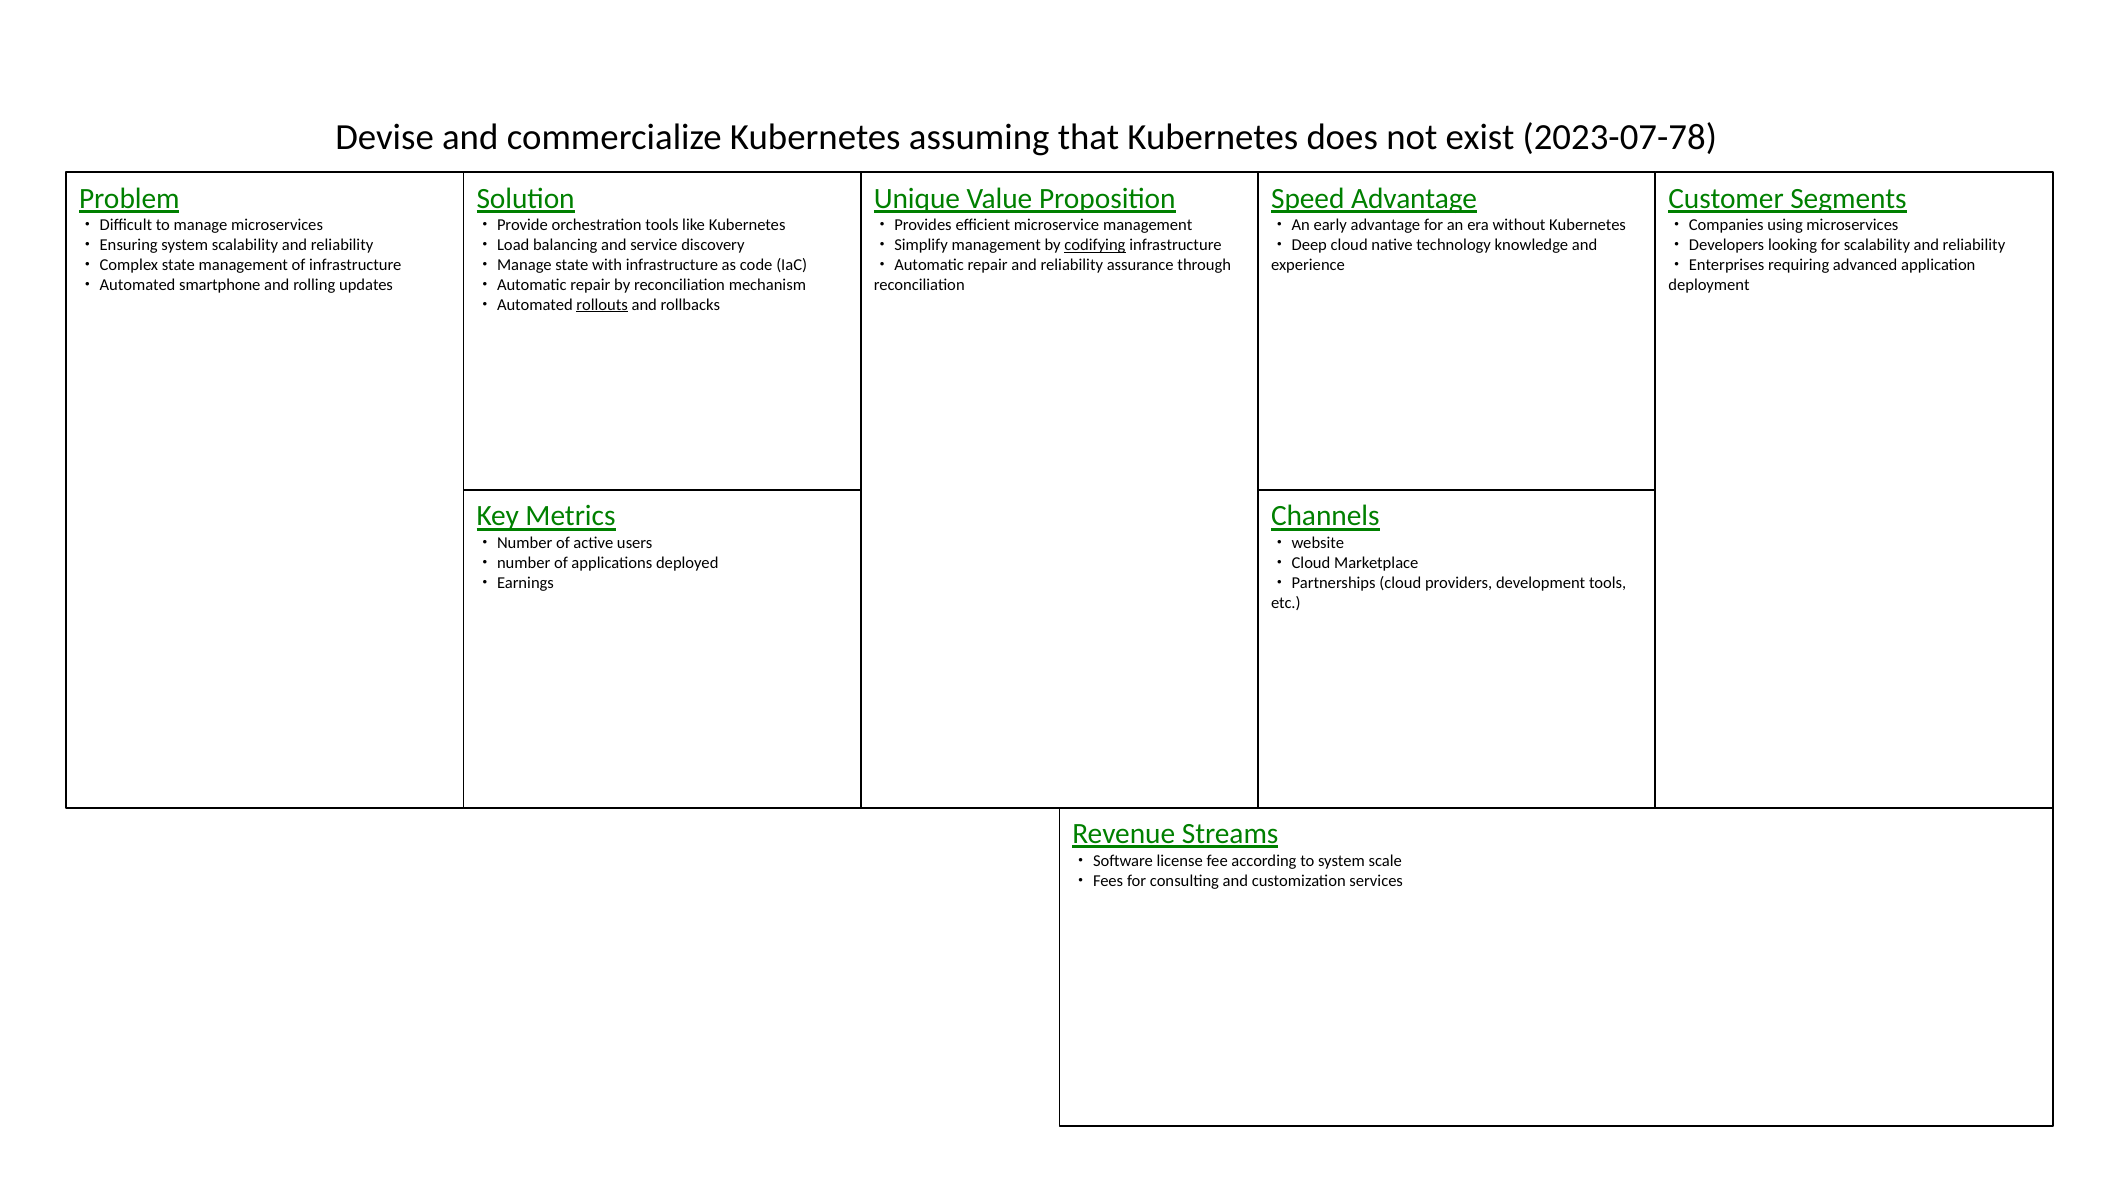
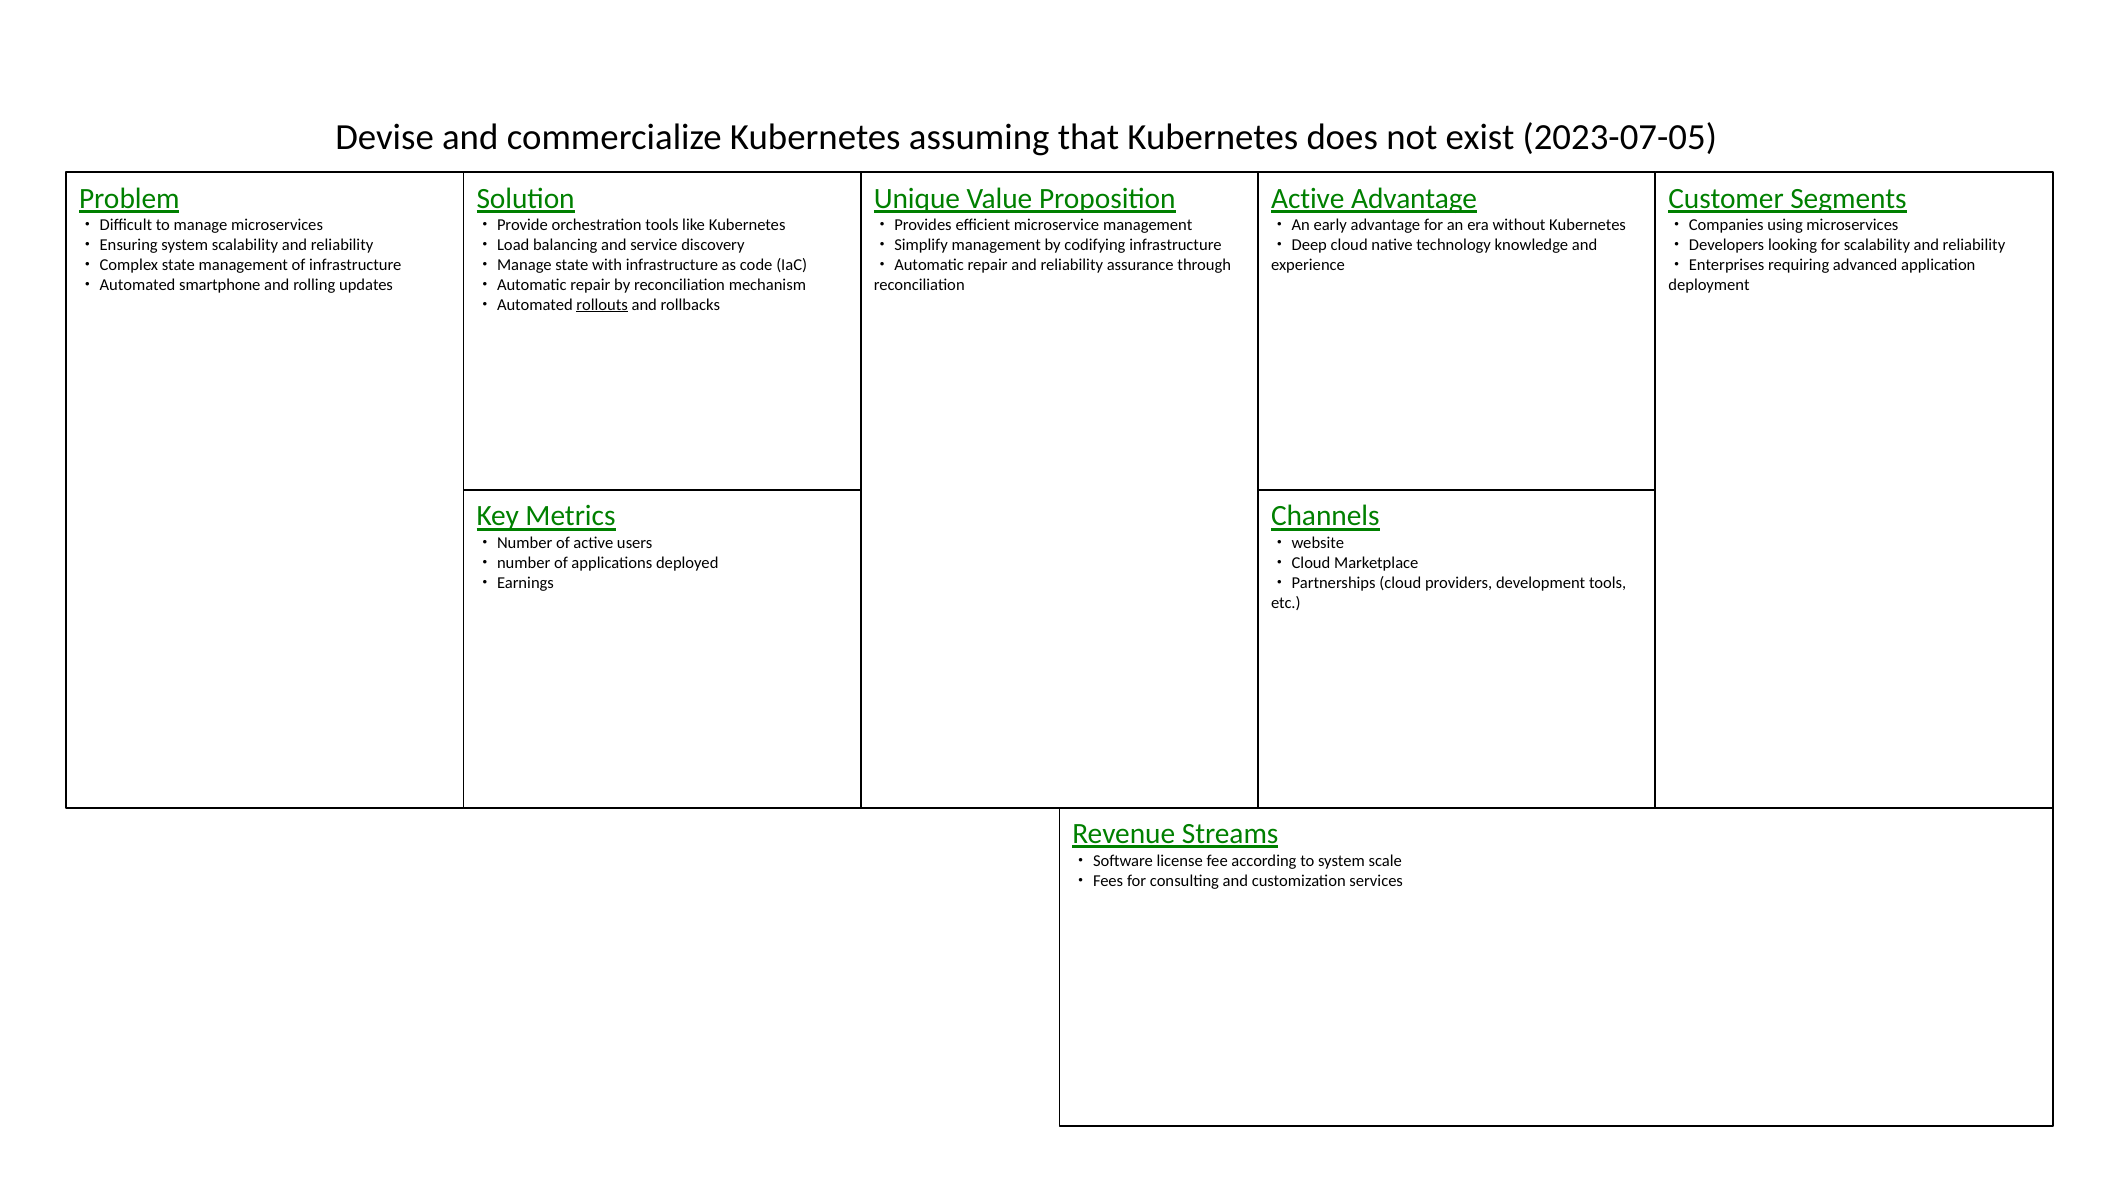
2023-07-78: 2023-07-78 -> 2023-07-05
Speed at (1308, 198): Speed -> Active
codifying underline: present -> none
